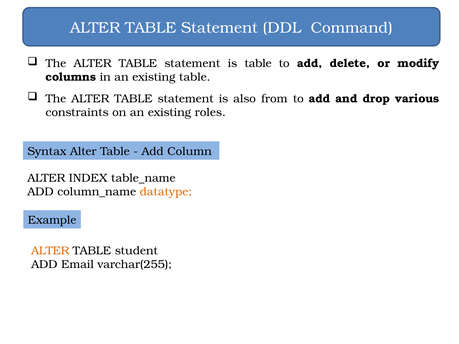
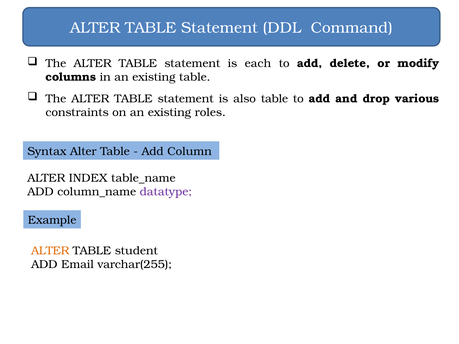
is table: table -> each
also from: from -> table
datatype colour: orange -> purple
